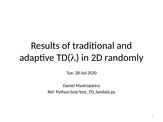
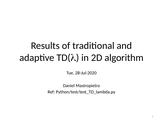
randomly: randomly -> algorithm
